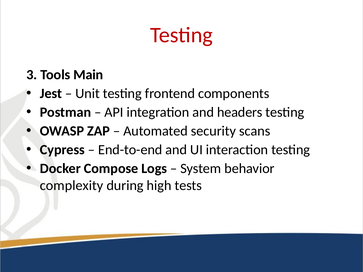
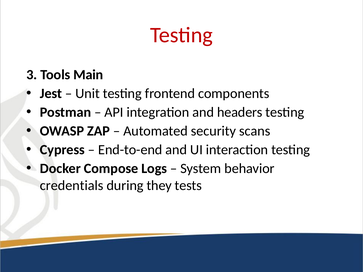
complexity: complexity -> credentials
high: high -> they
